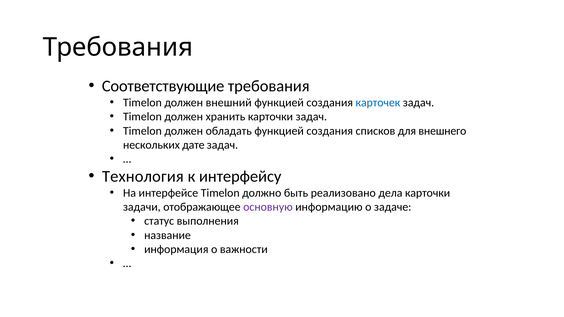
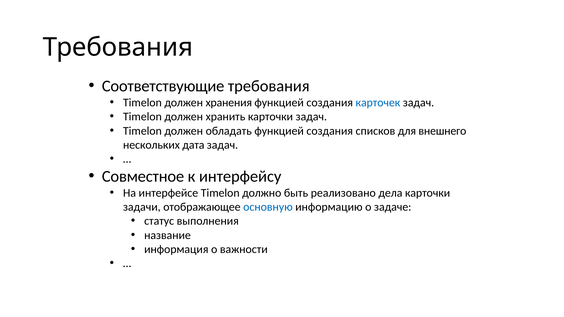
внешний: внешний -> хранения
дате: дате -> дата
Технология: Технология -> Совместное
основную colour: purple -> blue
